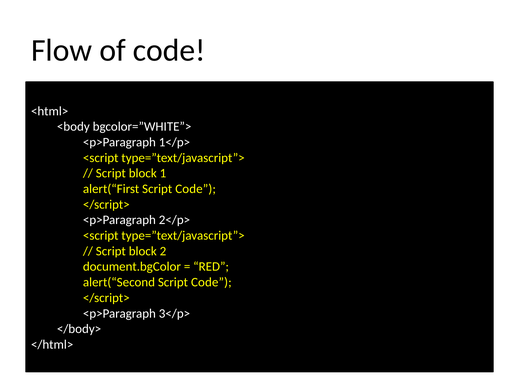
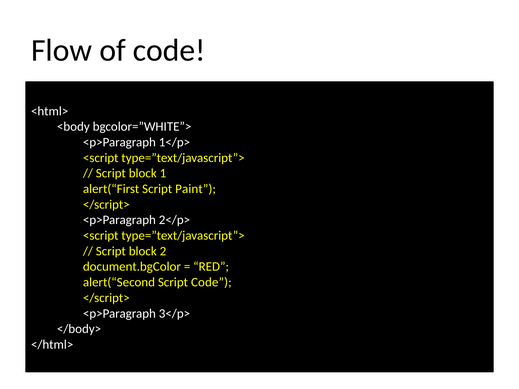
alert(“First Script Code: Code -> Paint
